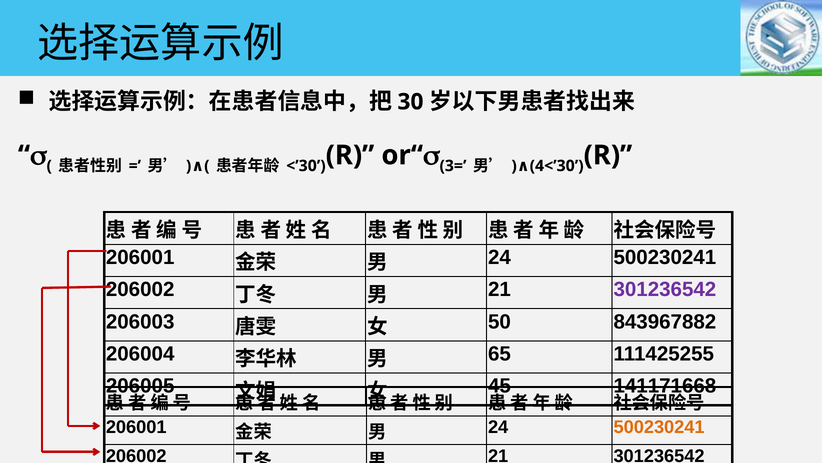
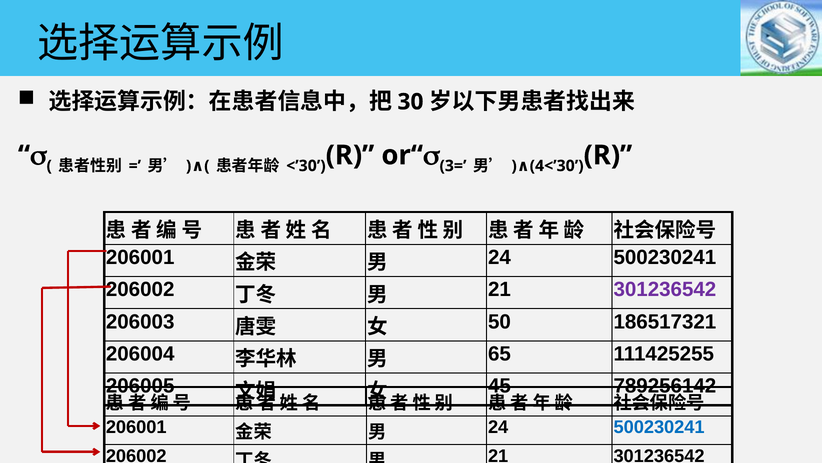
843967882: 843967882 -> 186517321
141171668: 141171668 -> 789256142
500230241 at (659, 427) colour: orange -> blue
